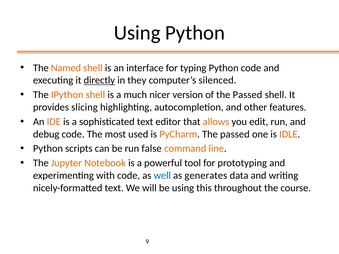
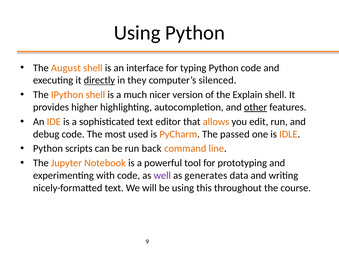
Named: Named -> August
of the Passed: Passed -> Explain
slicing: slicing -> higher
other underline: none -> present
false: false -> back
well colour: blue -> purple
